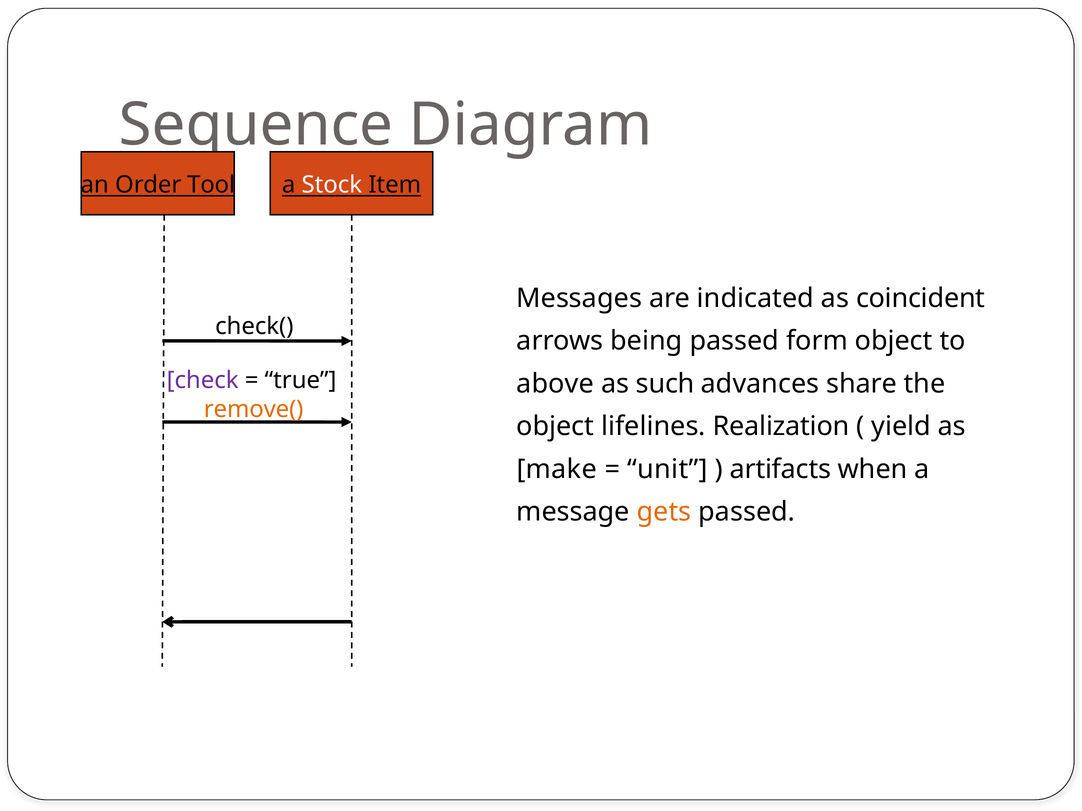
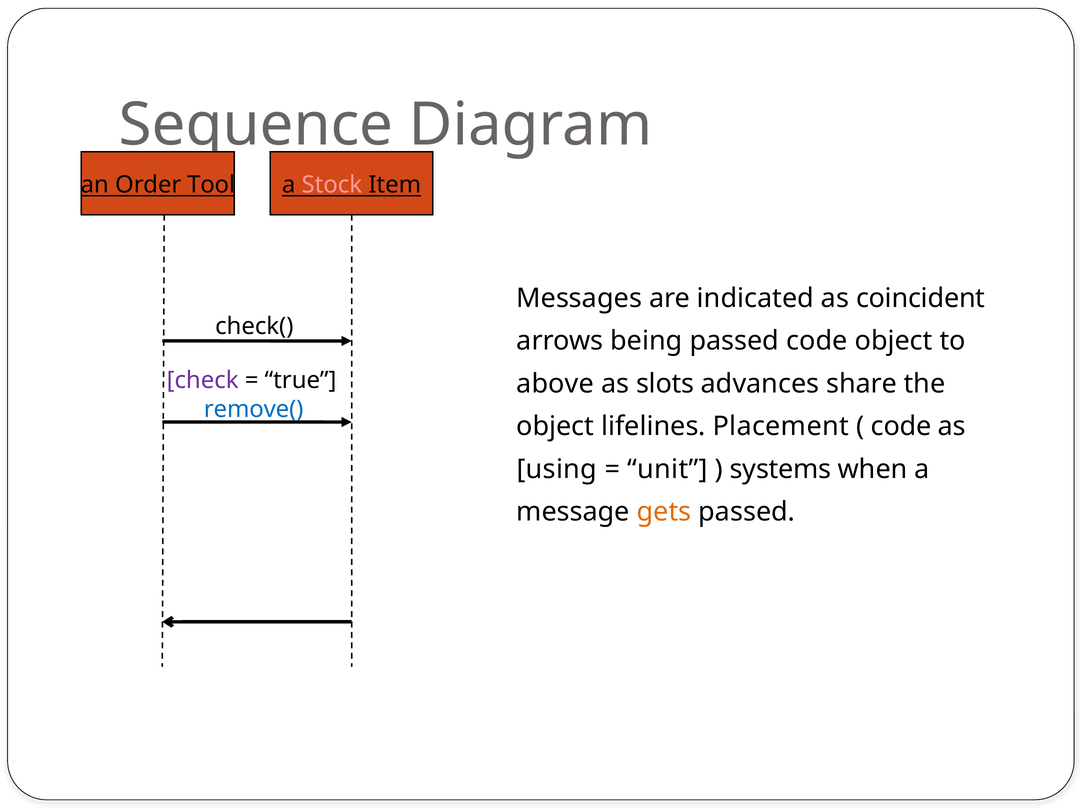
Stock colour: white -> pink
passed form: form -> code
such: such -> slots
remove( colour: orange -> blue
Realization: Realization -> Placement
yield at (901, 427): yield -> code
make: make -> using
artifacts: artifacts -> systems
